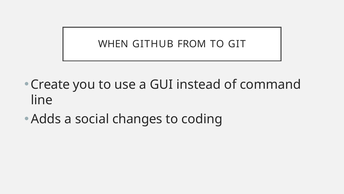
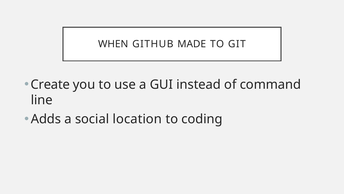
FROM: FROM -> MADE
changes: changes -> location
